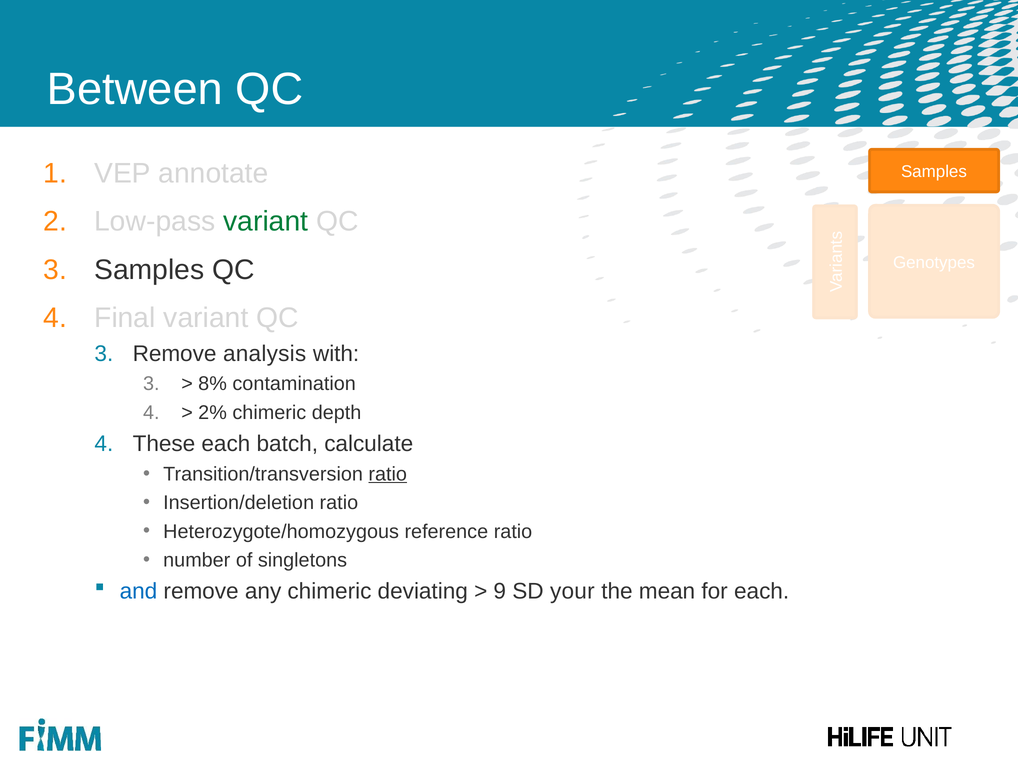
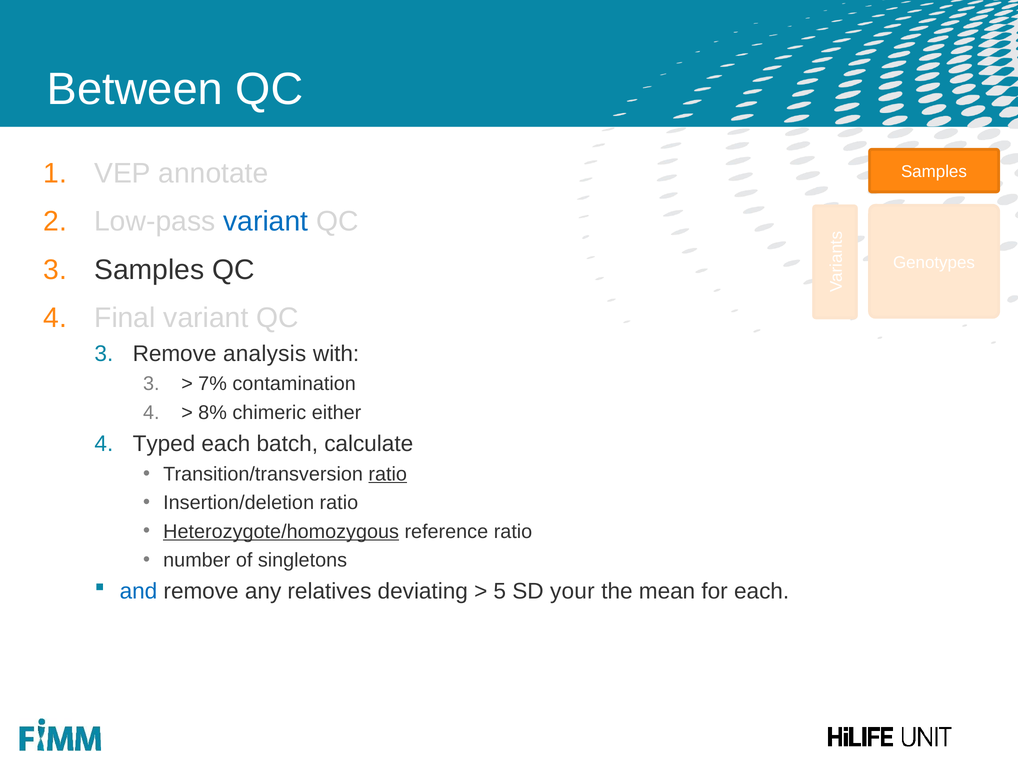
variant at (266, 221) colour: green -> blue
8%: 8% -> 7%
2%: 2% -> 8%
depth: depth -> either
These: These -> Typed
Heterozygote/homozygous underline: none -> present
any chimeric: chimeric -> relatives
9: 9 -> 5
